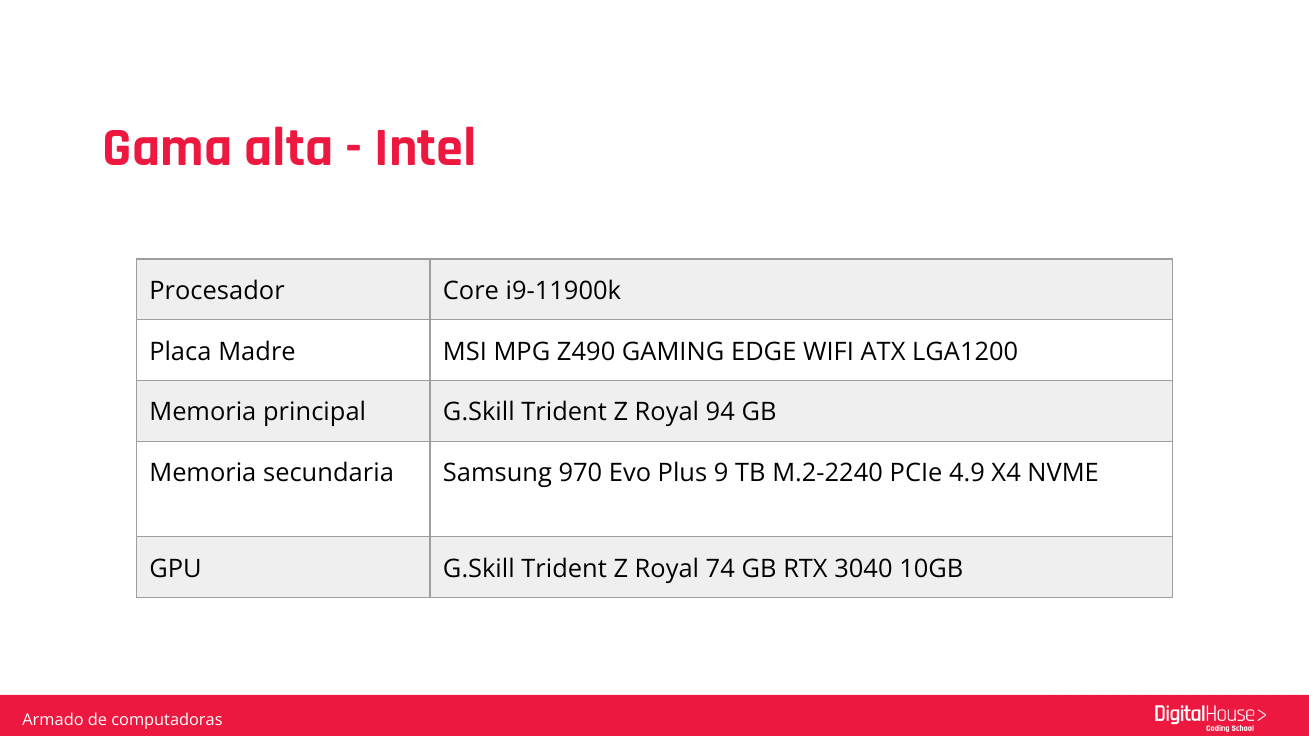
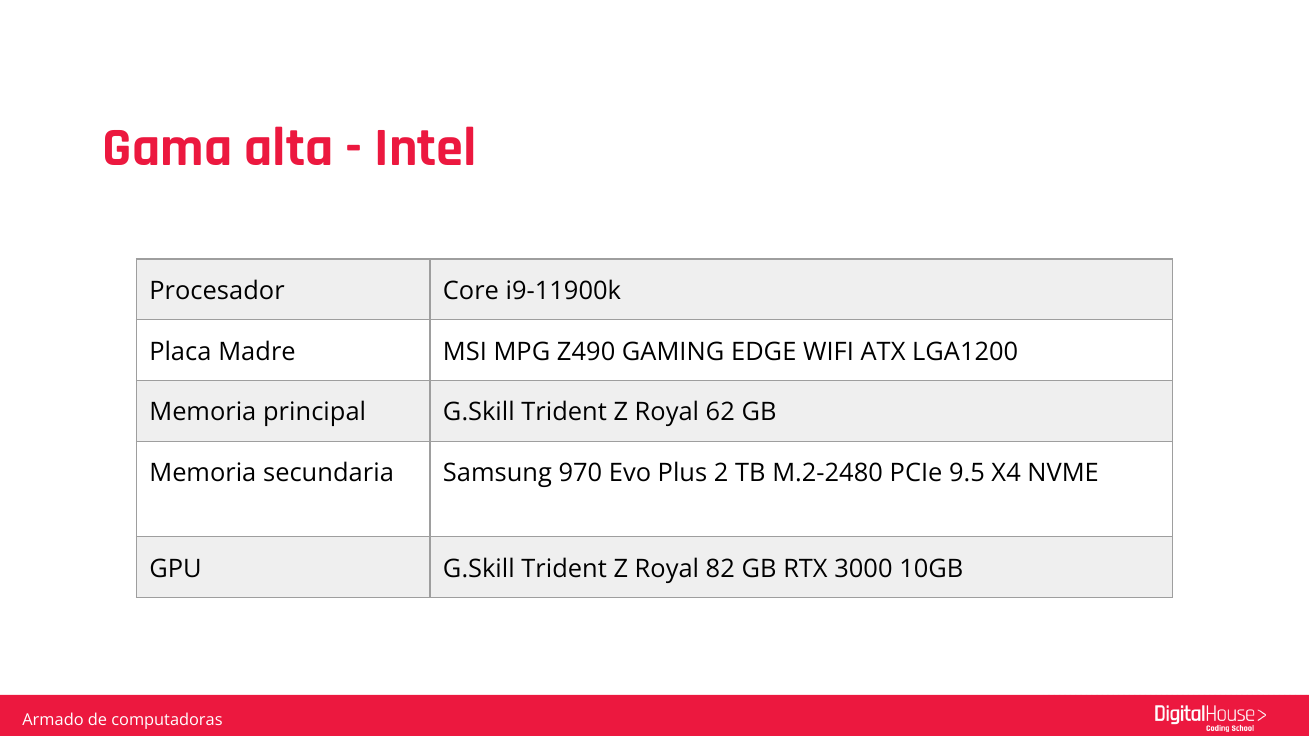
94: 94 -> 62
9: 9 -> 2
M.2-2240: M.2-2240 -> M.2-2480
4.9: 4.9 -> 9.5
74: 74 -> 82
3040: 3040 -> 3000
